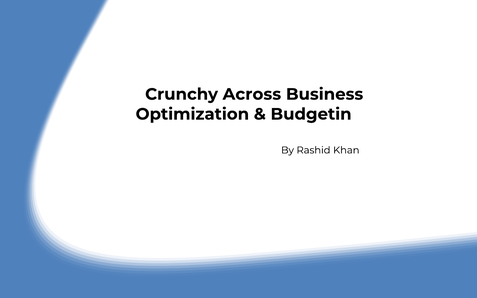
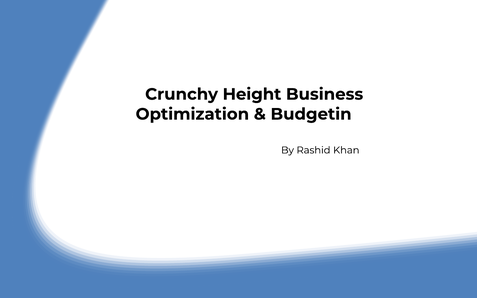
Across: Across -> Height
